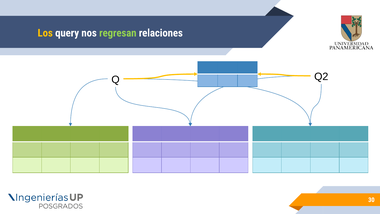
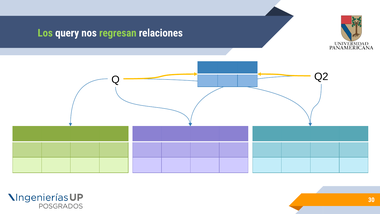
Los colour: yellow -> light green
